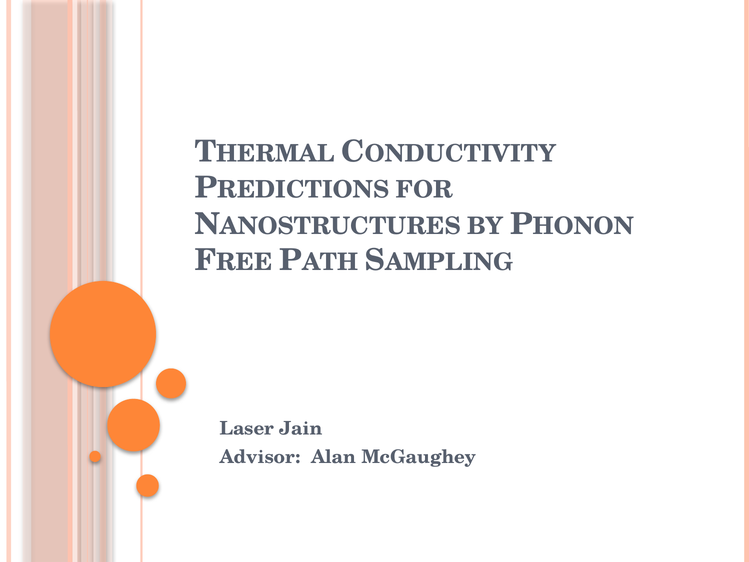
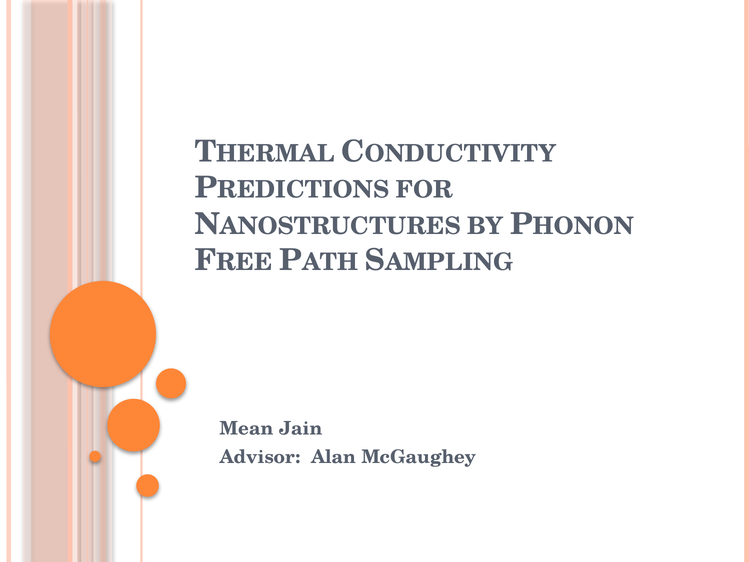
Laser: Laser -> Mean
